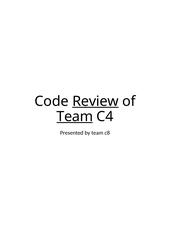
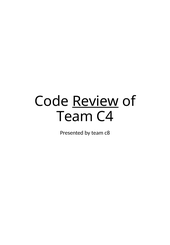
Team at (75, 117) underline: present -> none
